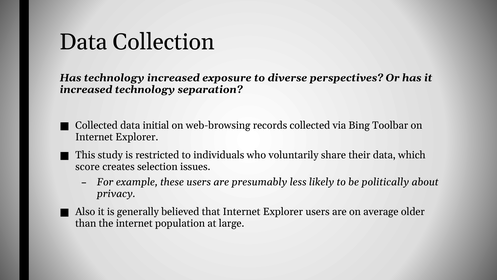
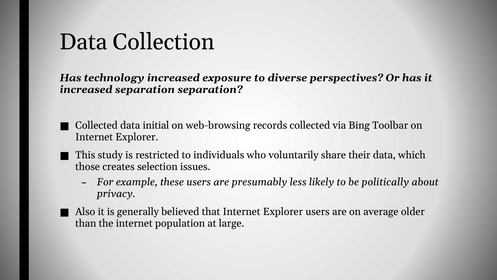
increased technology: technology -> separation
score: score -> those
